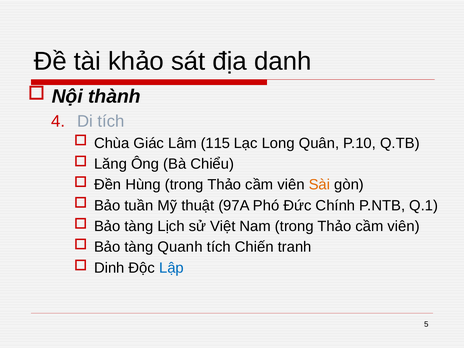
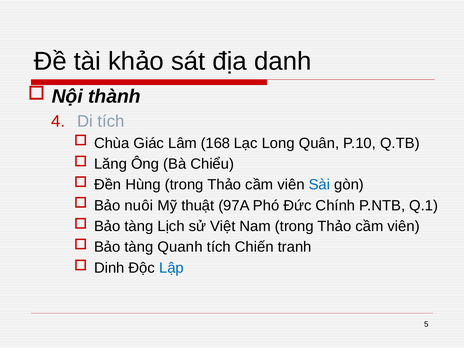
115: 115 -> 168
Sài colour: orange -> blue
tuần: tuần -> nuôi
